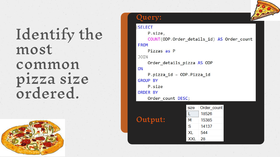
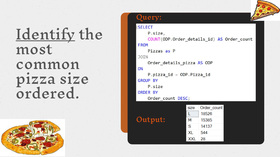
Identify underline: none -> present
